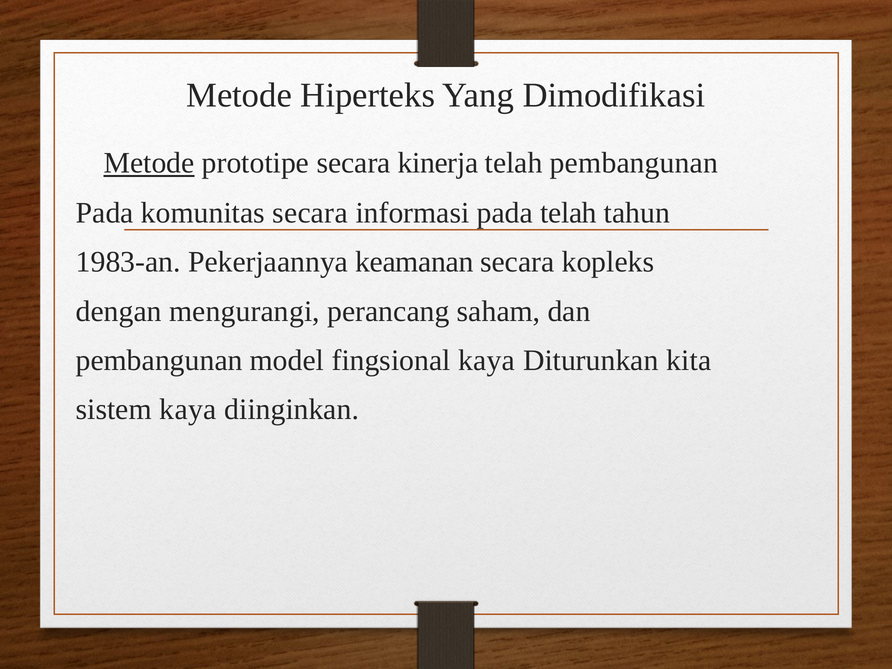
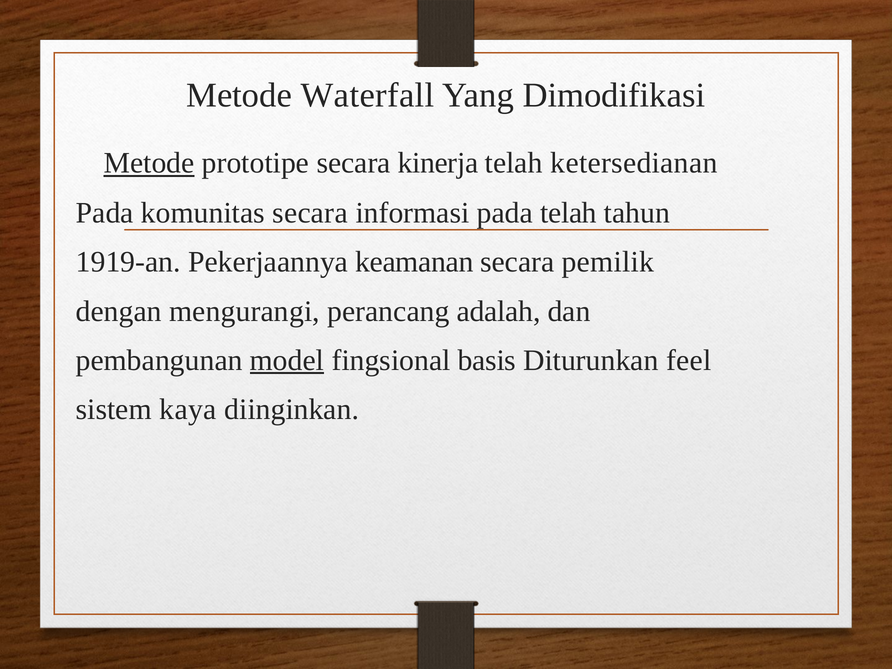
Hiperteks: Hiperteks -> Waterfall
telah pembangunan: pembangunan -> ketersedianan
1983-an: 1983-an -> 1919-an
kopleks: kopleks -> pemilik
saham: saham -> adalah
model underline: none -> present
fingsional kaya: kaya -> basis
kita: kita -> feel
